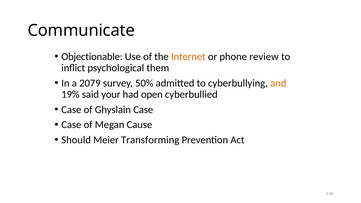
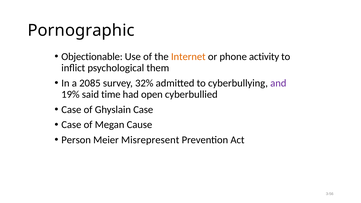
Communicate: Communicate -> Pornographic
review: review -> activity
2079: 2079 -> 2085
50%: 50% -> 32%
and colour: orange -> purple
your: your -> time
Should: Should -> Person
Transforming: Transforming -> Misrepresent
